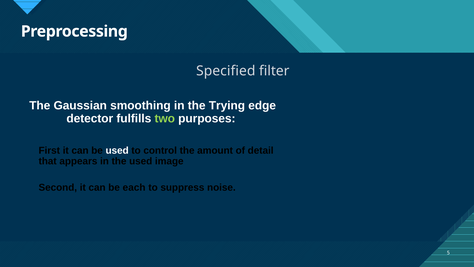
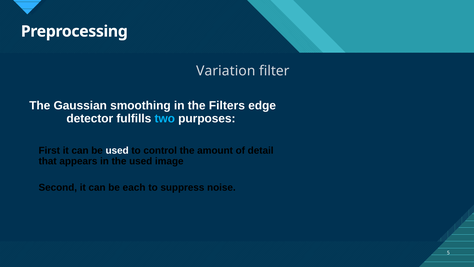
Specified: Specified -> Variation
Trying: Trying -> Filters
two colour: light green -> light blue
